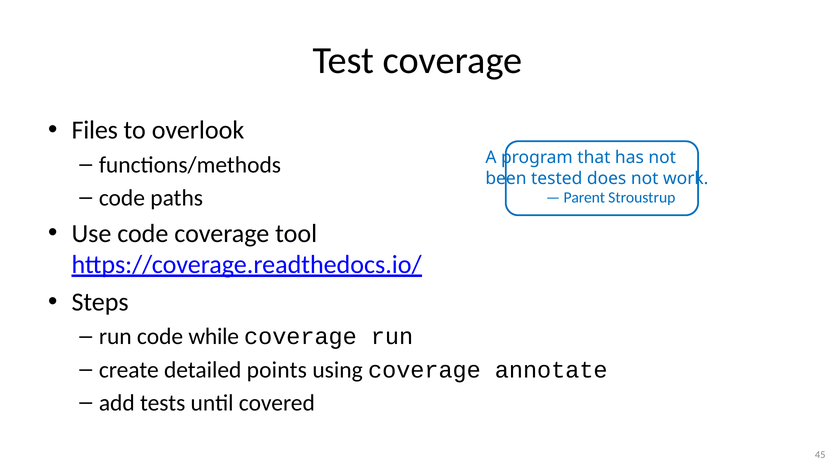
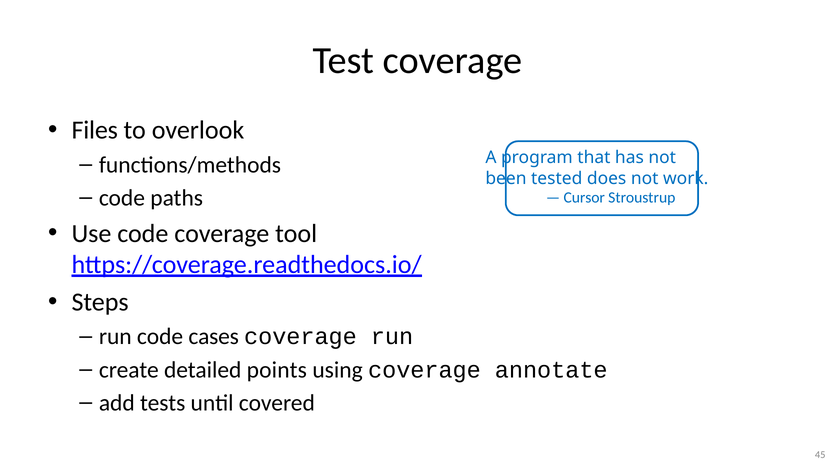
Parent: Parent -> Cursor
while: while -> cases
